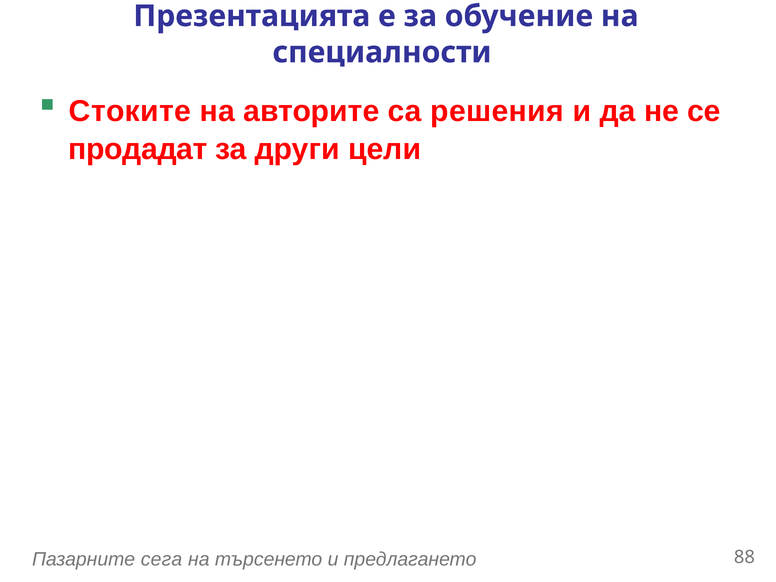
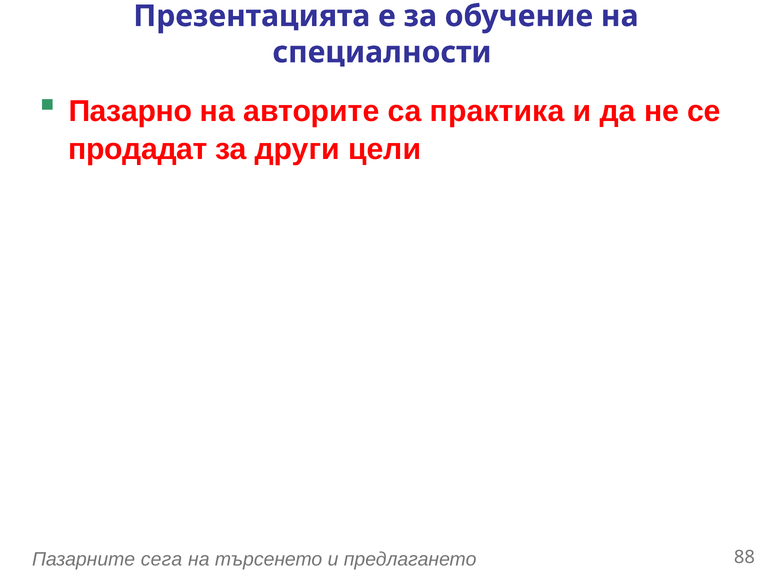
Стоките: Стоките -> Пазарно
решения: решения -> практика
